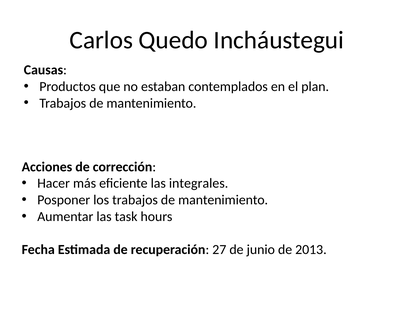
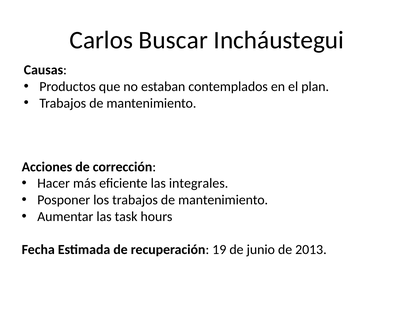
Quedo: Quedo -> Buscar
27: 27 -> 19
